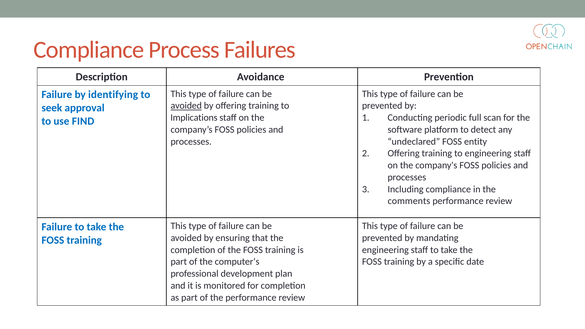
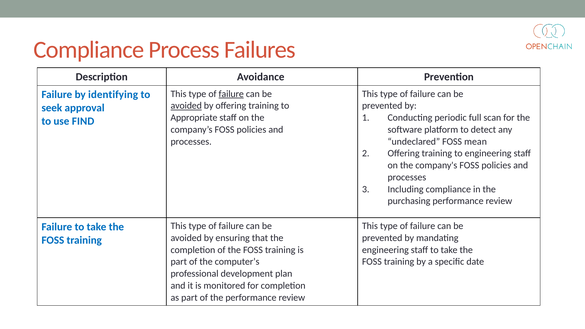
failure at (231, 94) underline: none -> present
Implications: Implications -> Appropriate
entity: entity -> mean
comments: comments -> purchasing
